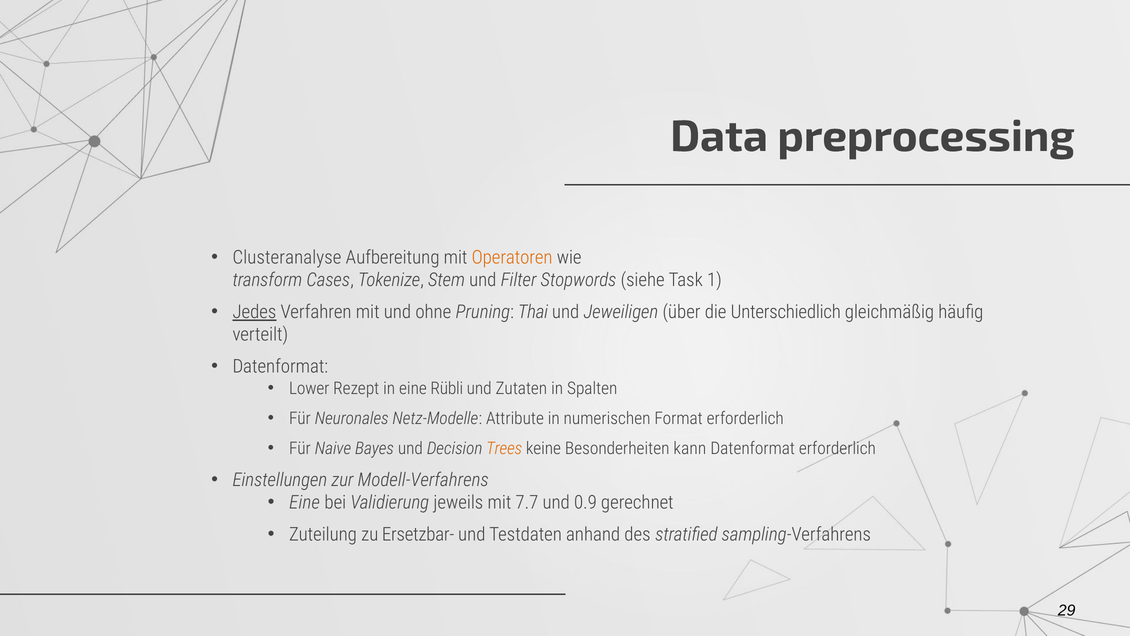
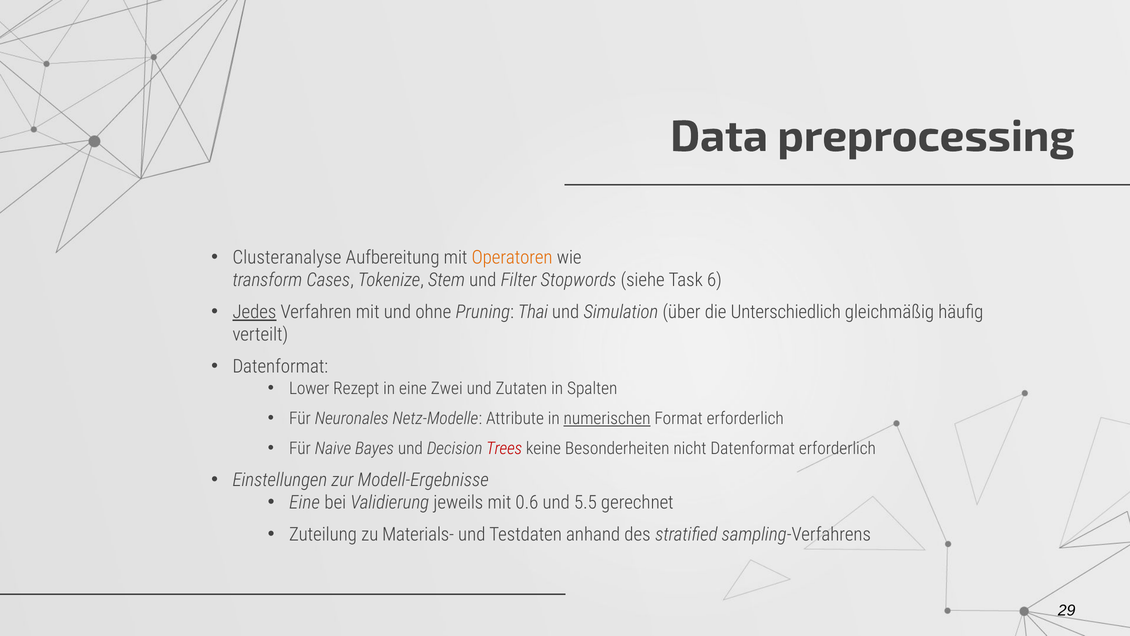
1: 1 -> 6
Jeweiligen: Jeweiligen -> Simulation
Rübli: Rübli -> Zwei
numerischen underline: none -> present
Trees colour: orange -> red
kann: kann -> nicht
Modell-Verfahrens: Modell-Verfahrens -> Modell-Ergebnisse
7.7: 7.7 -> 0.6
0.9: 0.9 -> 5.5
Ersetzbar-: Ersetzbar- -> Materials-
